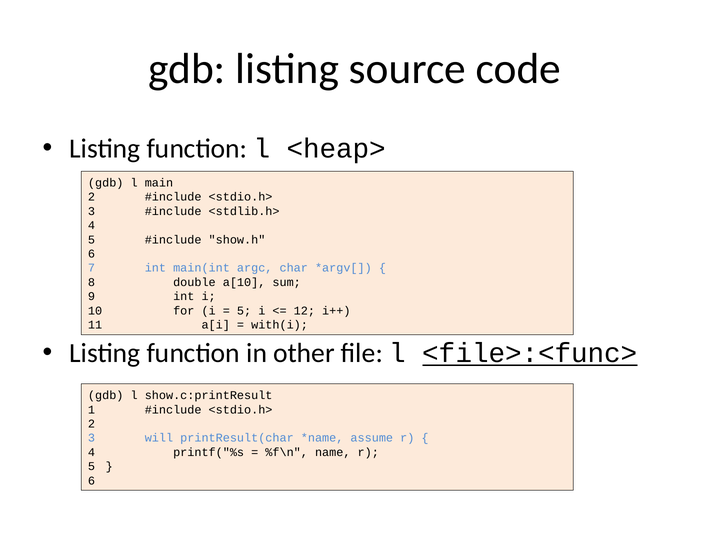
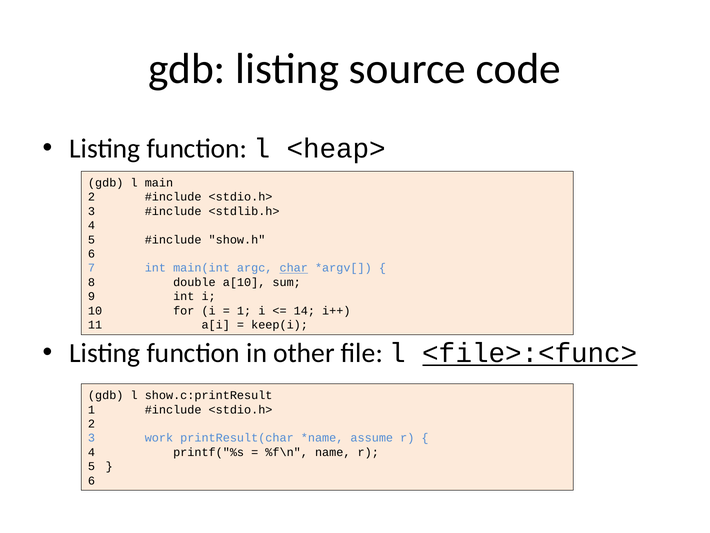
char underline: none -> present
5 at (244, 310): 5 -> 1
12: 12 -> 14
with(i: with(i -> keep(i
will: will -> work
